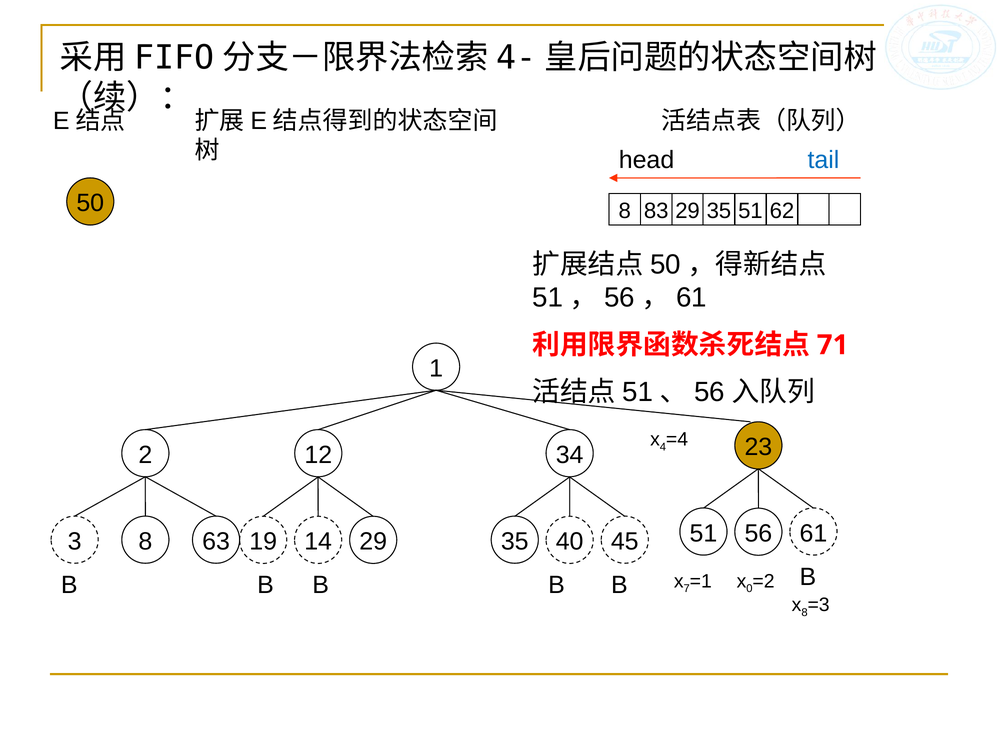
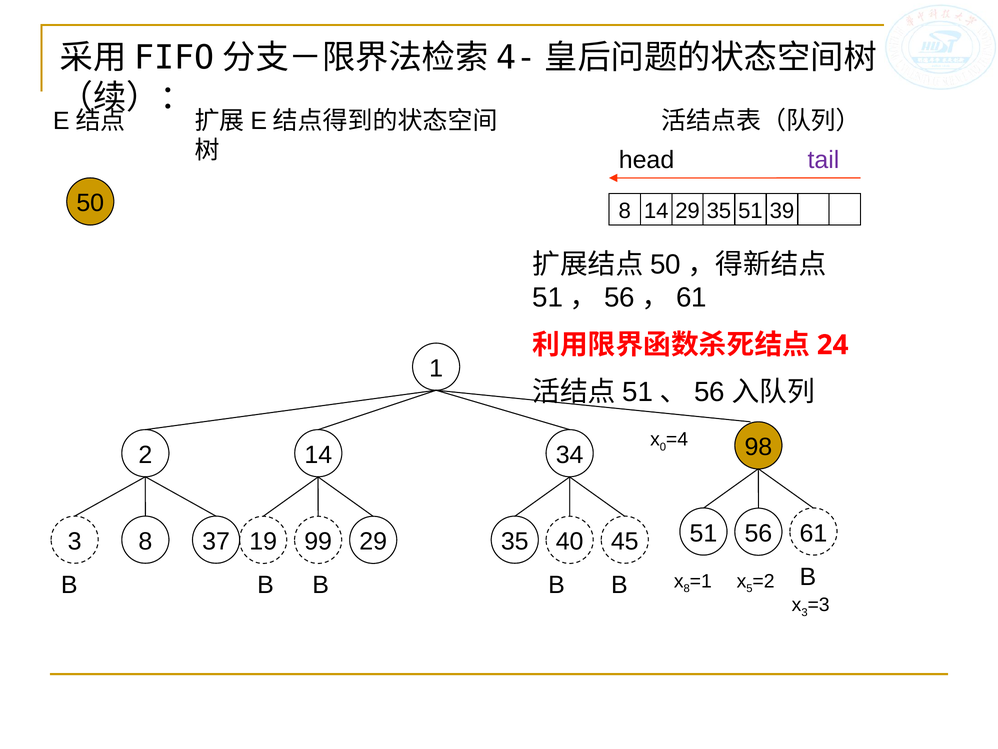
tail colour: blue -> purple
8 83: 83 -> 14
62: 62 -> 39
71: 71 -> 24
4: 4 -> 0
2 12: 12 -> 14
23: 23 -> 98
63: 63 -> 37
14: 14 -> 99
7 at (687, 588): 7 -> 8
0: 0 -> 5
8 at (804, 612): 8 -> 3
